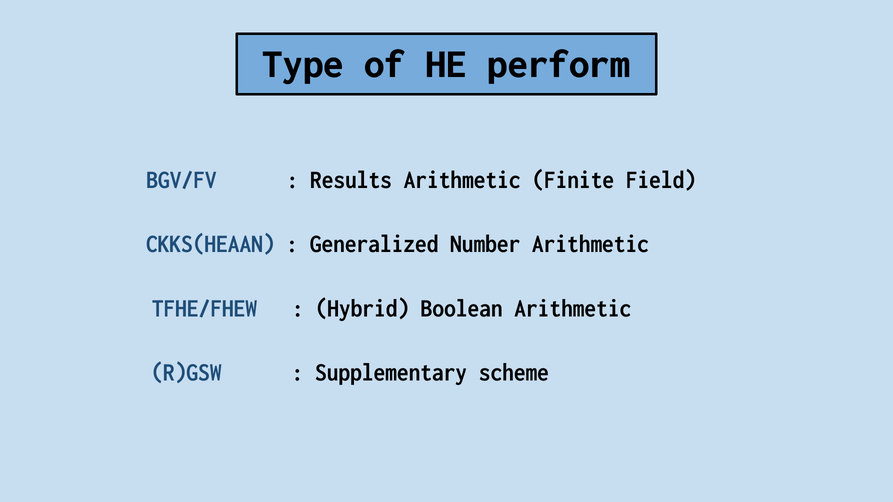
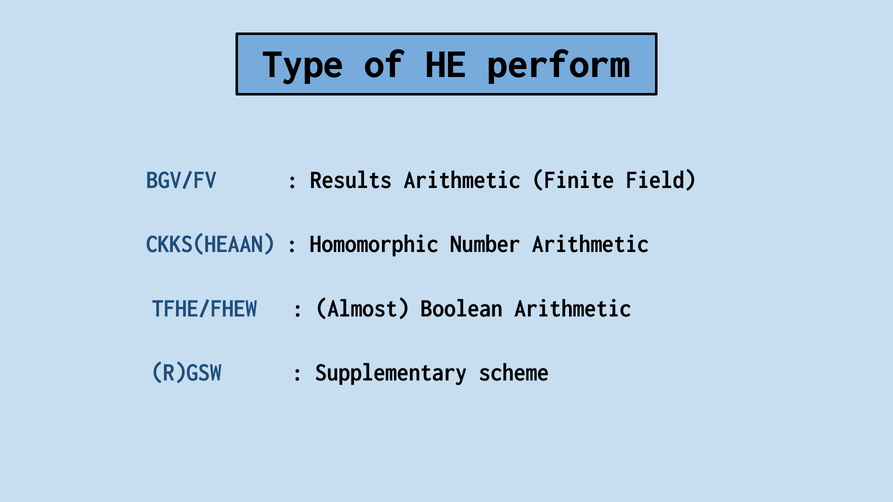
Generalized: Generalized -> Homomorphic
Hybrid: Hybrid -> Almost
